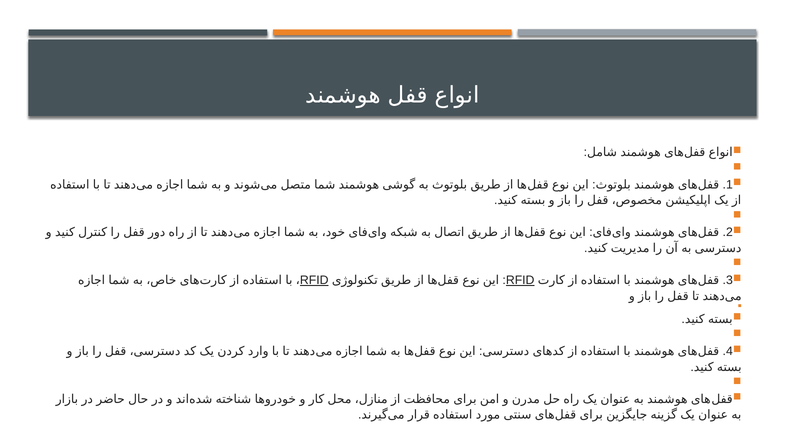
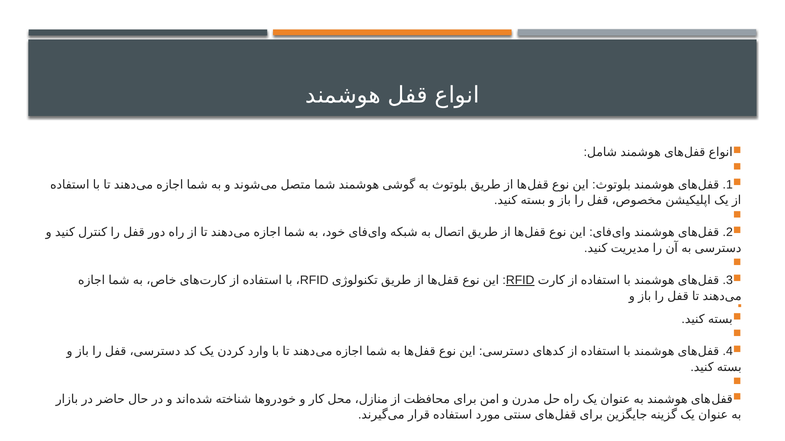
RFID at (314, 281) underline: present -> none
